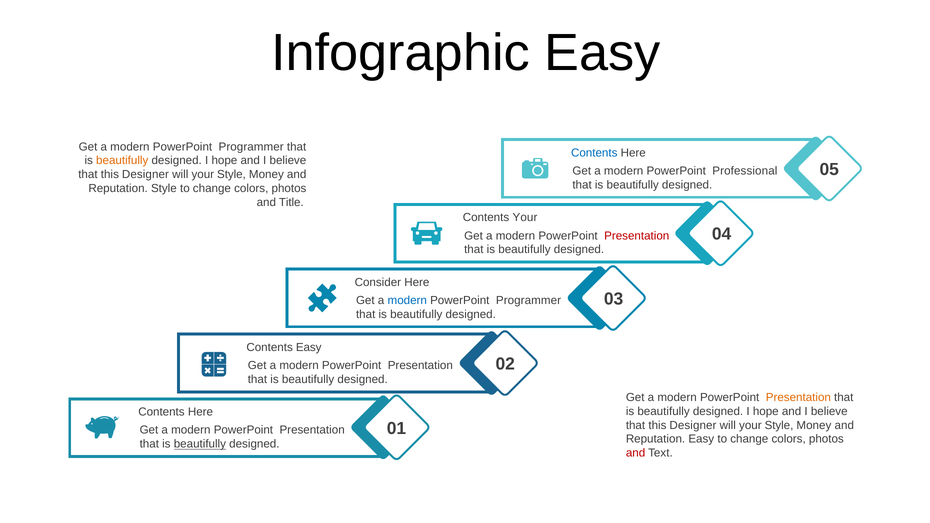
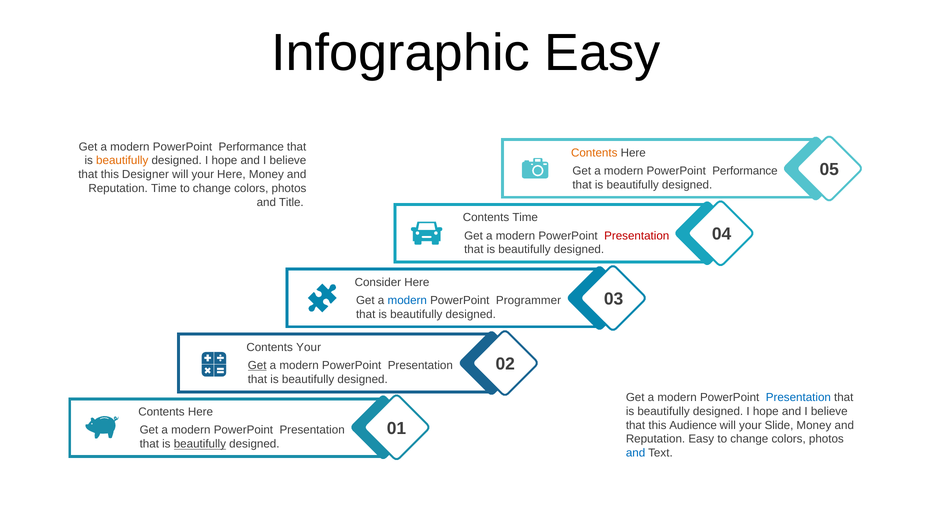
Programmer at (251, 147): Programmer -> Performance
Contents at (594, 153) colour: blue -> orange
Professional at (745, 171): Professional -> Performance
Style at (231, 175): Style -> Here
Reputation Style: Style -> Time
Contents Your: Your -> Time
Contents Easy: Easy -> Your
Get at (257, 365) underline: none -> present
Presentation at (798, 397) colour: orange -> blue
Designer at (693, 425): Designer -> Audience
Style at (779, 425): Style -> Slide
and at (636, 453) colour: red -> blue
